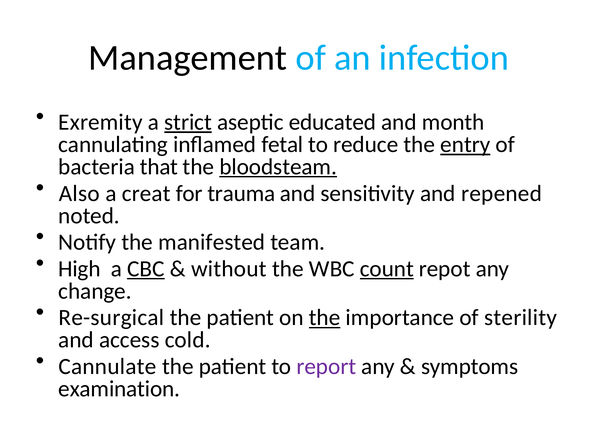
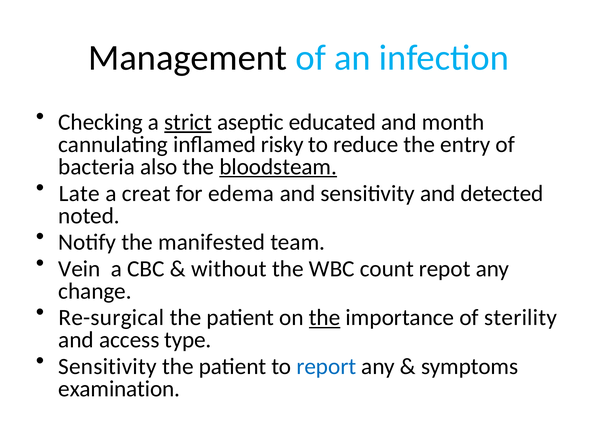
Exremity: Exremity -> Checking
fetal: fetal -> risky
entry underline: present -> none
that: that -> also
Also: Also -> Late
trauma: trauma -> edema
repened: repened -> detected
High: High -> Vein
CBC underline: present -> none
count underline: present -> none
cold: cold -> type
Cannulate at (107, 367): Cannulate -> Sensitivity
report colour: purple -> blue
